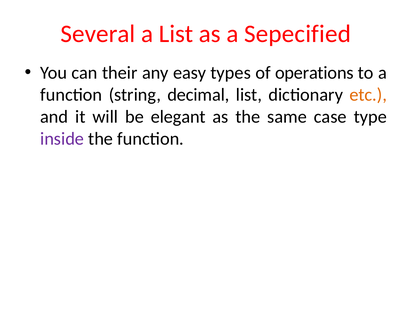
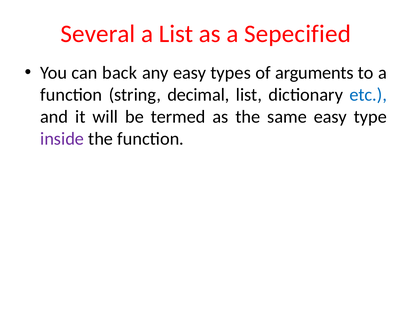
their: their -> back
operations: operations -> arguments
etc colour: orange -> blue
elegant: elegant -> termed
same case: case -> easy
